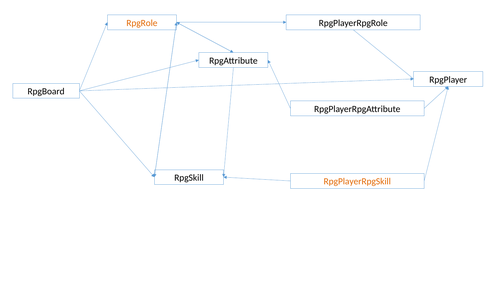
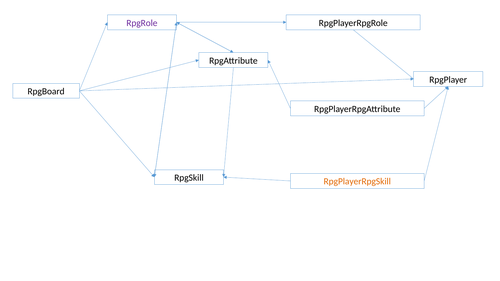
RpgRole colour: orange -> purple
